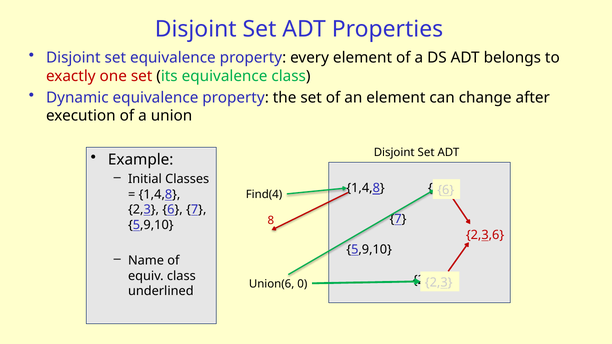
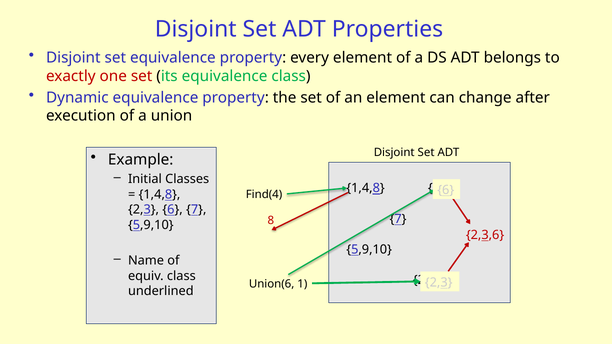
0: 0 -> 1
